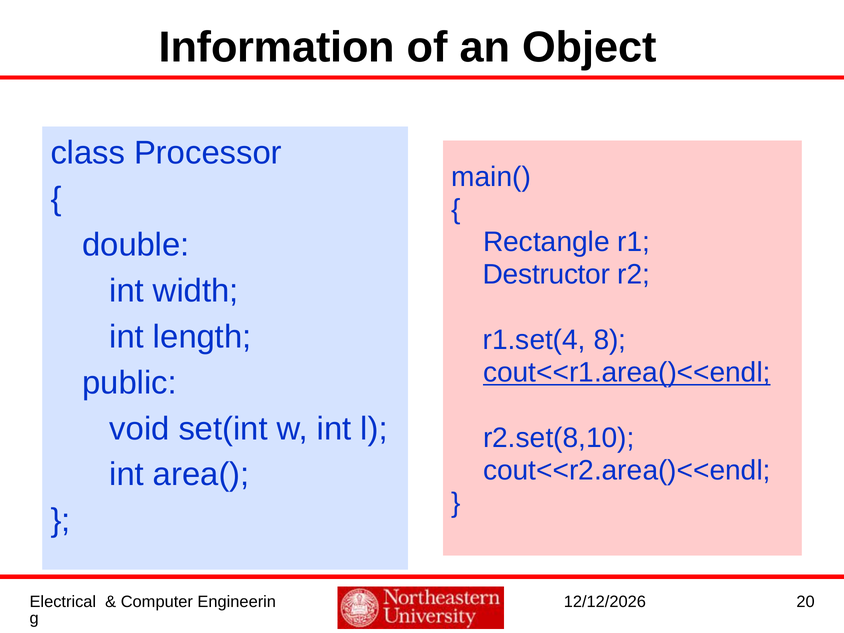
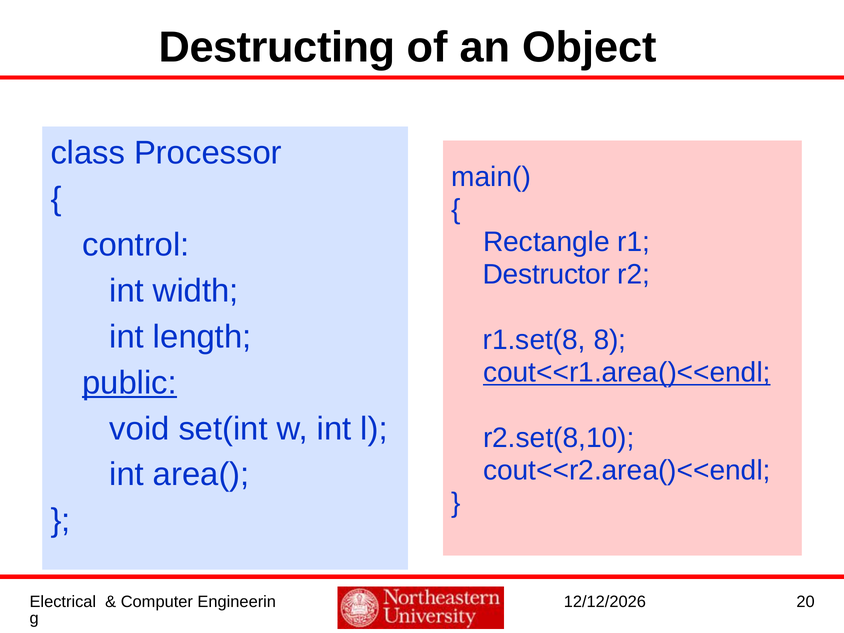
Information: Information -> Destructing
double: double -> control
r1.set(4: r1.set(4 -> r1.set(8
public underline: none -> present
